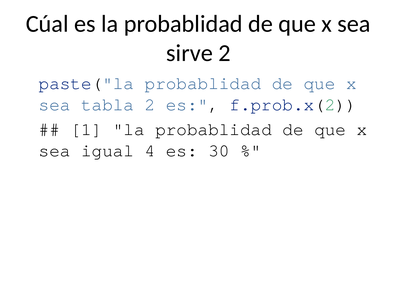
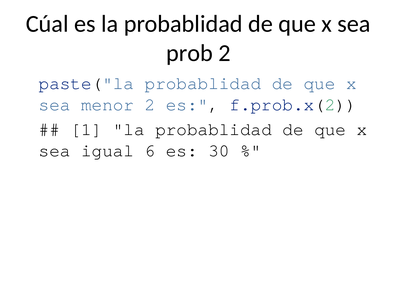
sirve: sirve -> prob
tabla: tabla -> menor
4: 4 -> 6
